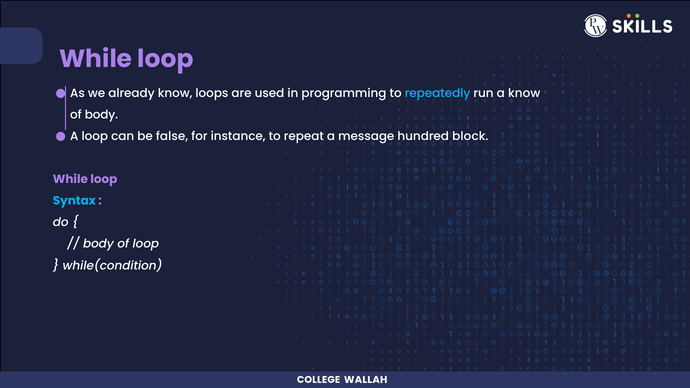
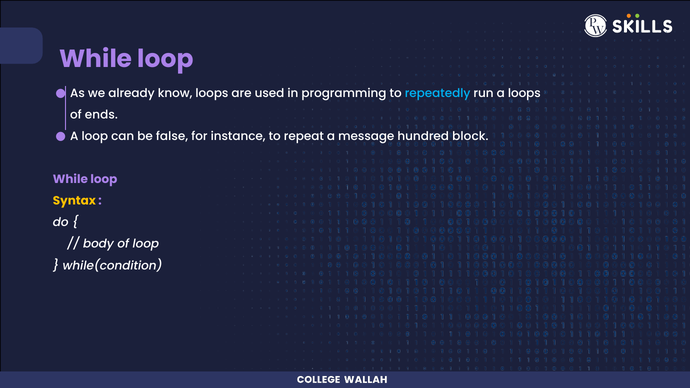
a know: know -> loops
of body: body -> ends
Syntax colour: light blue -> yellow
